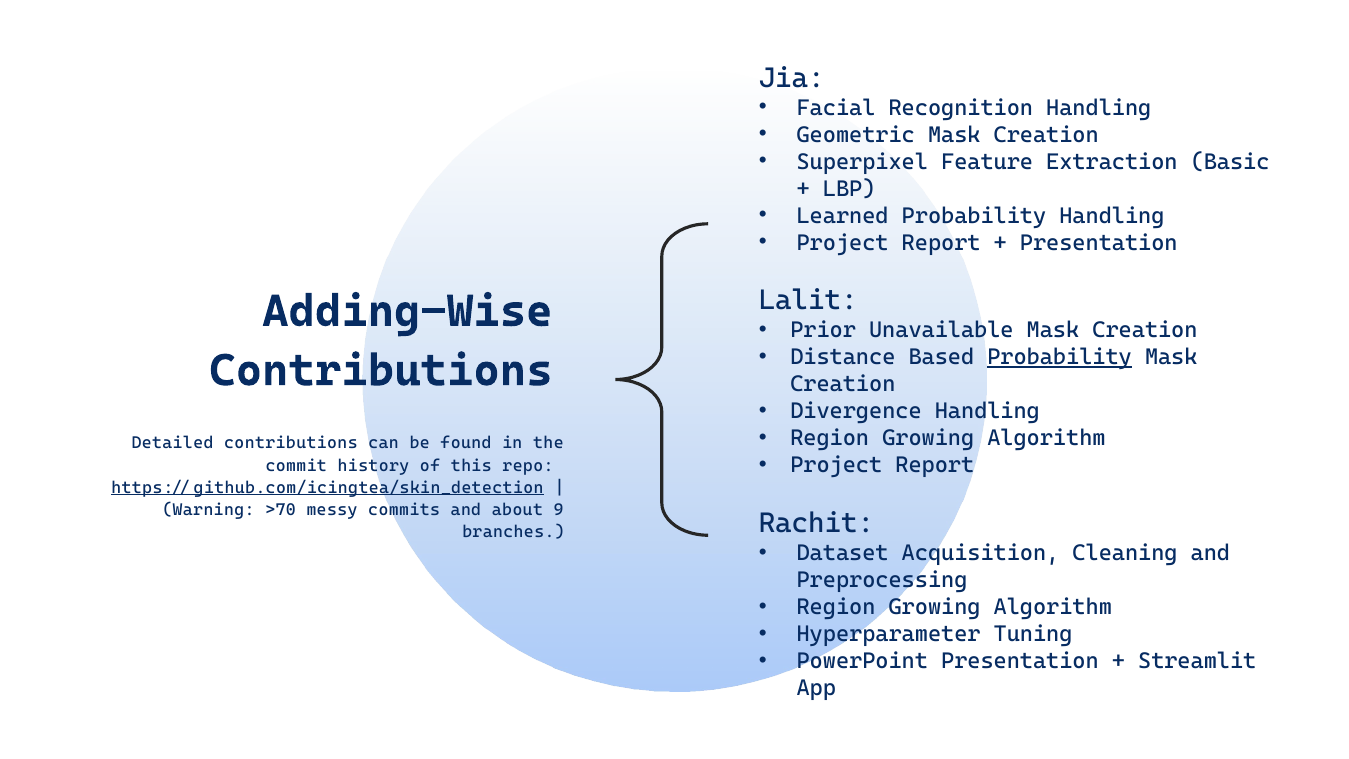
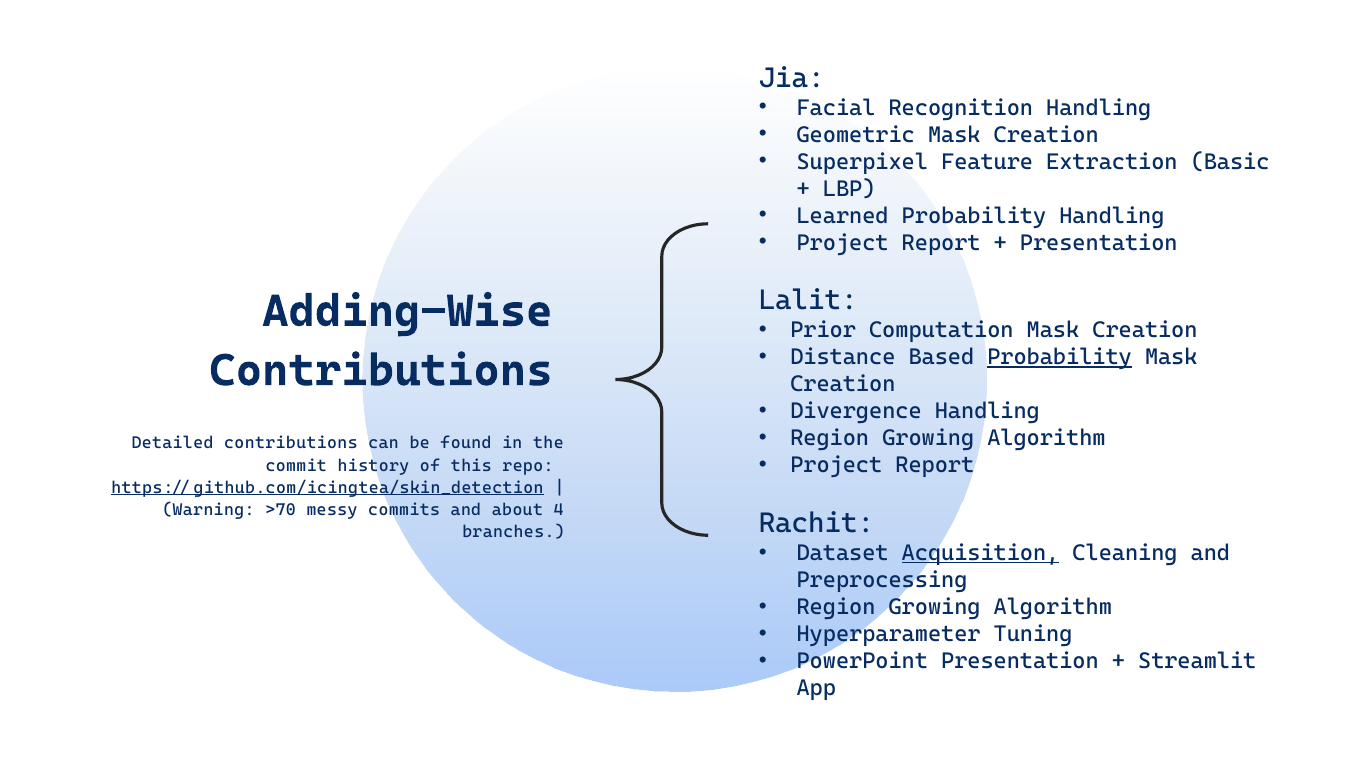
Unavailable: Unavailable -> Computation
9: 9 -> 4
Acquisition underline: none -> present
